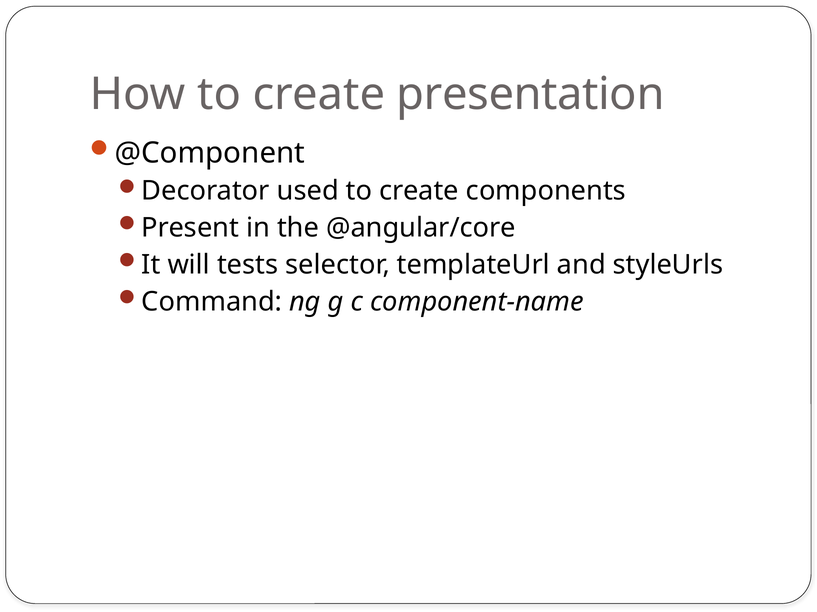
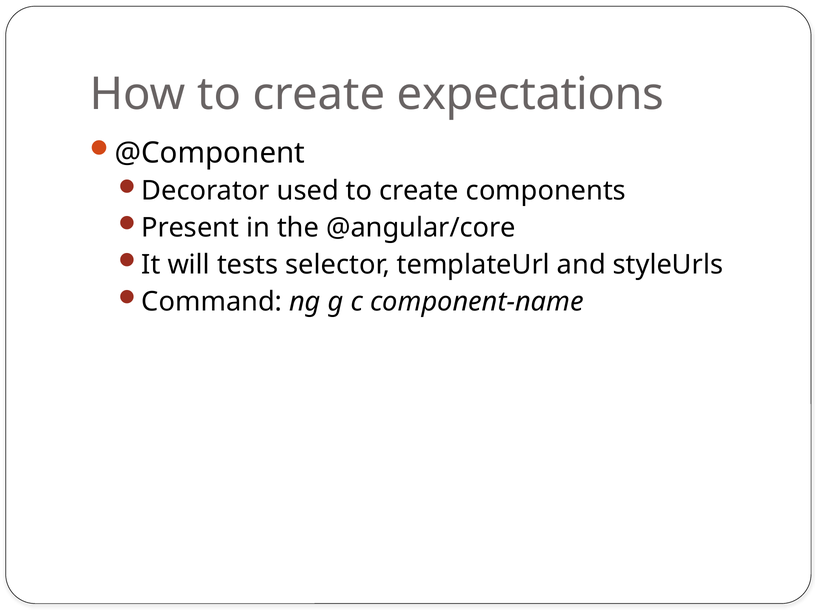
presentation: presentation -> expectations
